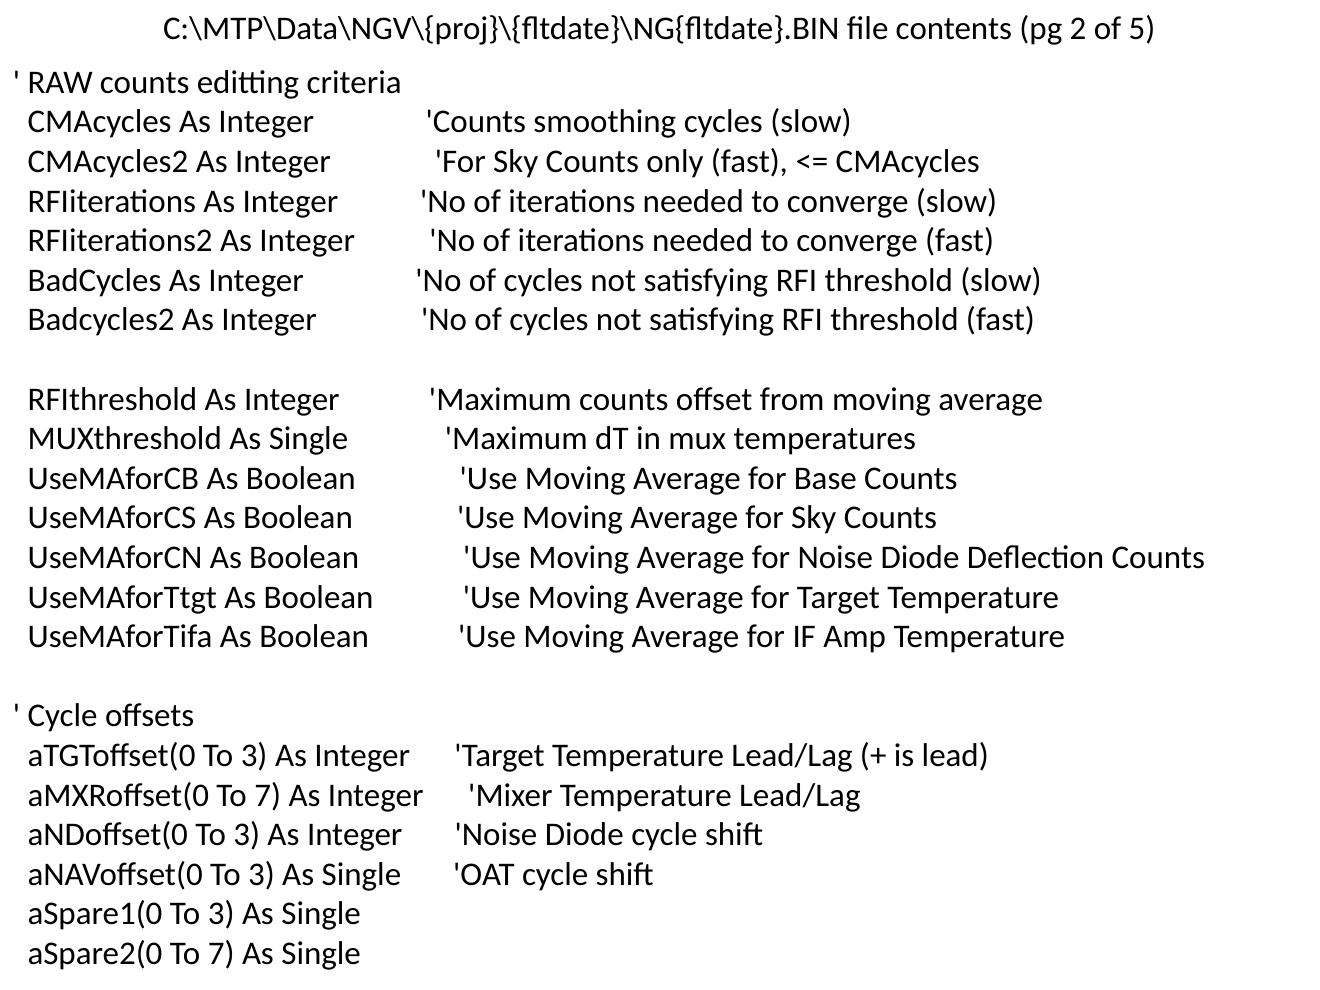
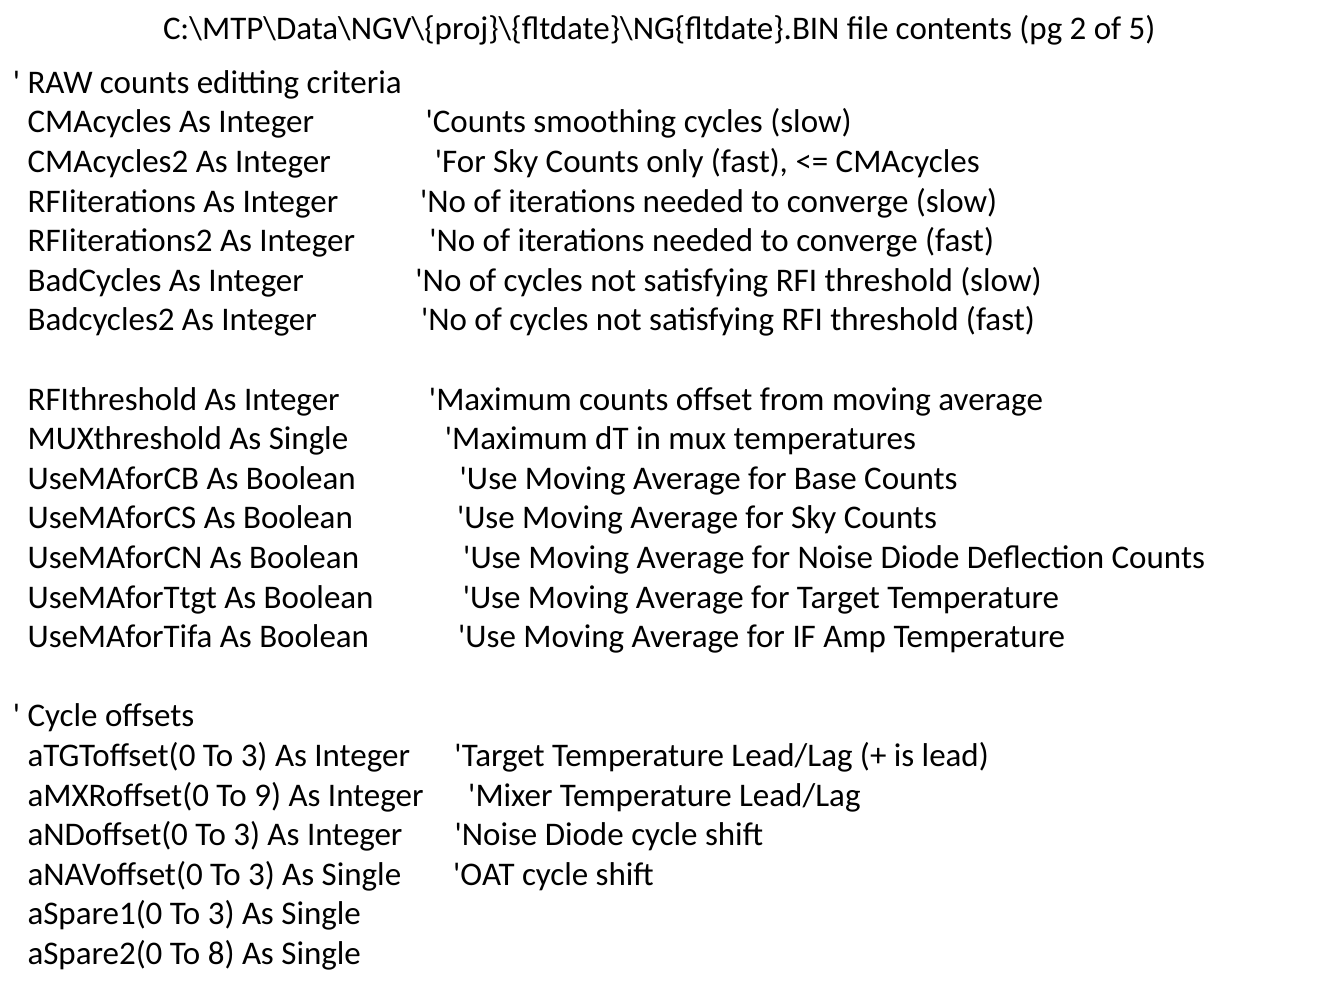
aMXRoffset(0 To 7: 7 -> 9
aSpare2(0 To 7: 7 -> 8
